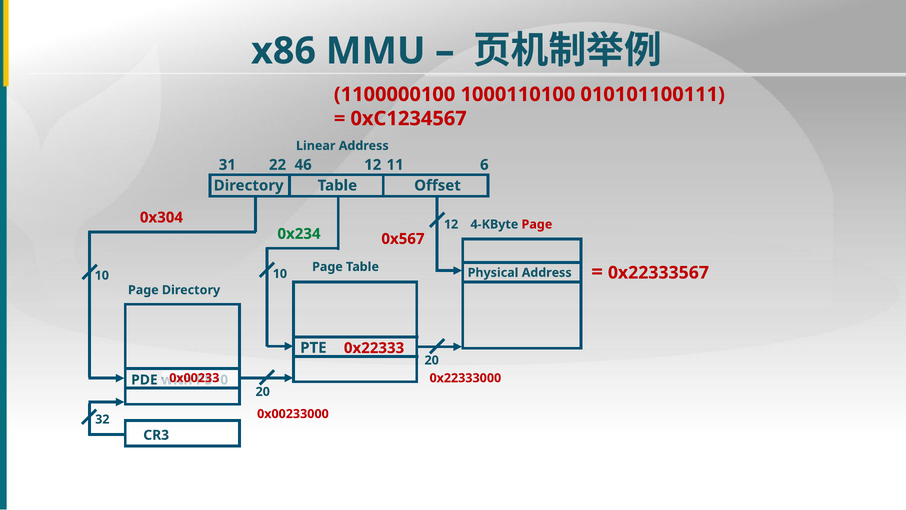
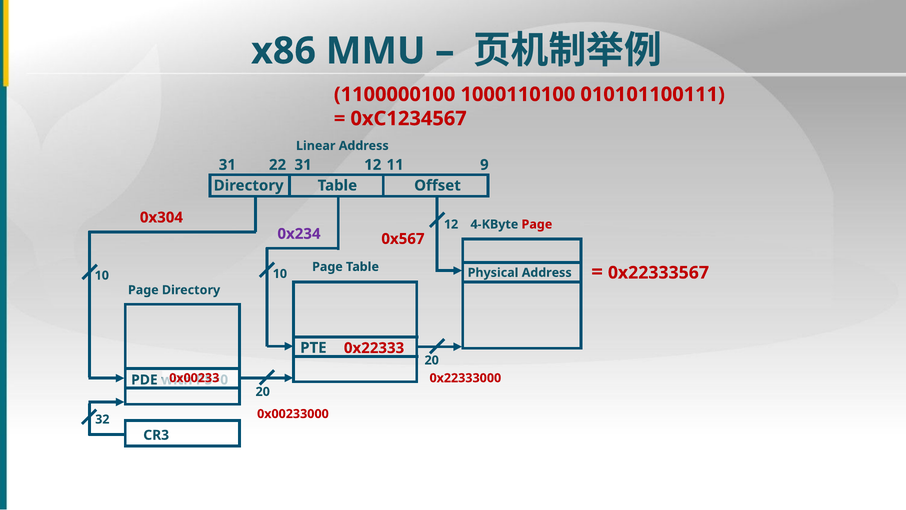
22 46: 46 -> 31
6: 6 -> 9
0x234 colour: green -> purple
